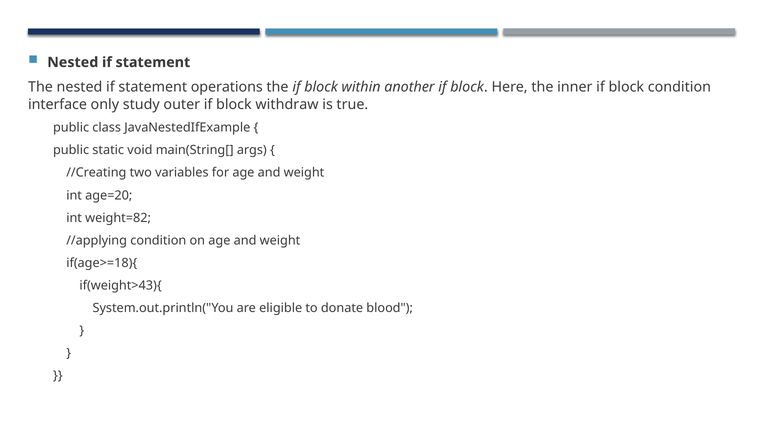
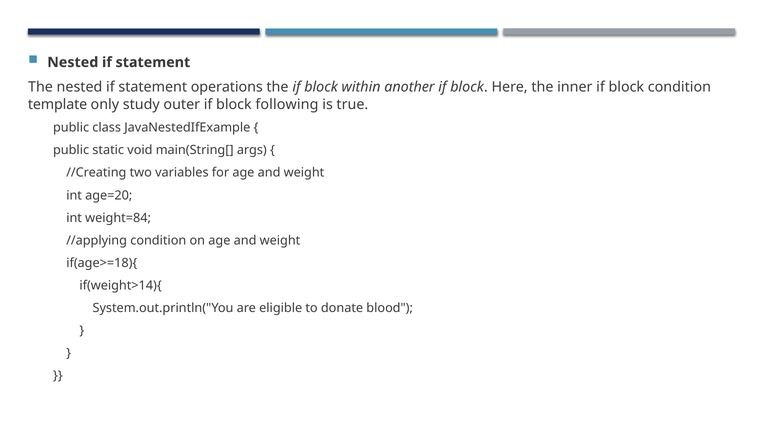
interface: interface -> template
withdraw: withdraw -> following
weight=82: weight=82 -> weight=84
if(weight>43){: if(weight>43){ -> if(weight>14){
